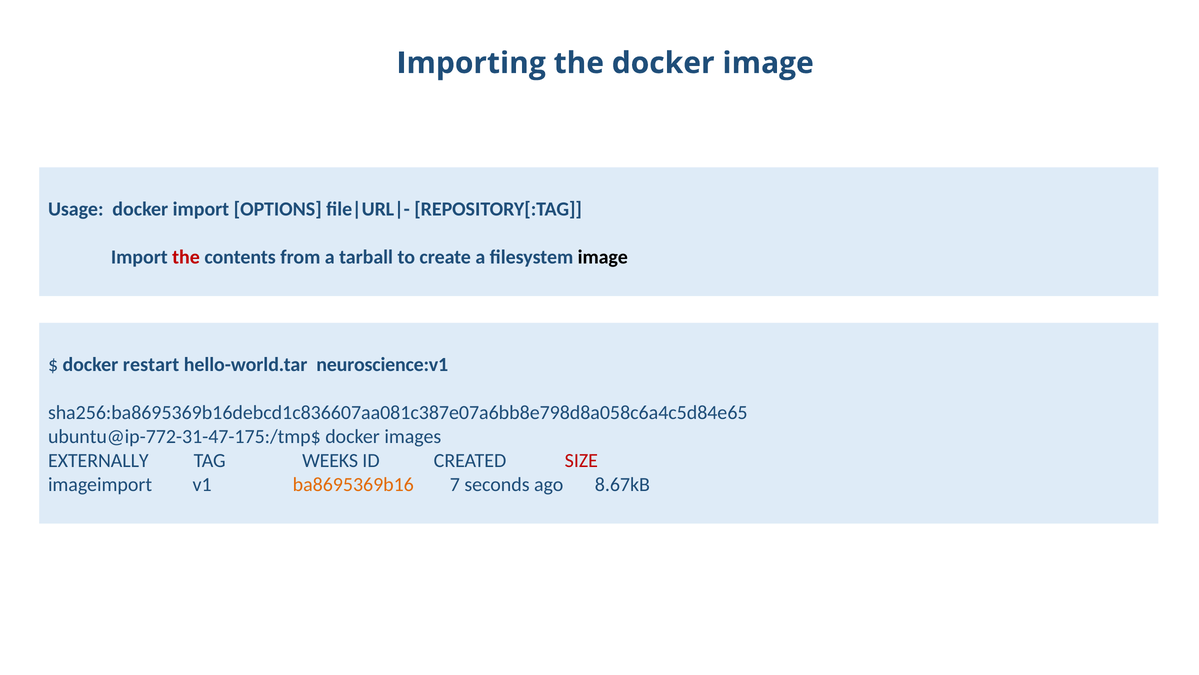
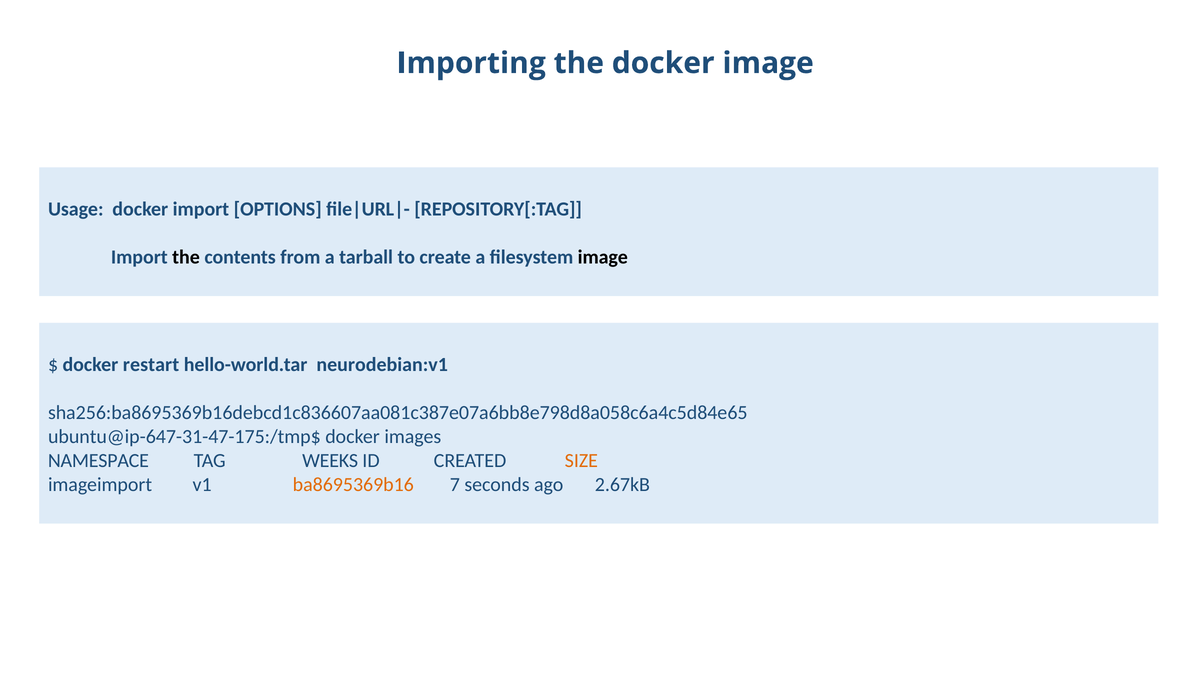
the at (186, 257) colour: red -> black
neuroscience:v1: neuroscience:v1 -> neurodebian:v1
ubuntu@ip-772-31-47-175:/tmp$: ubuntu@ip-772-31-47-175:/tmp$ -> ubuntu@ip-647-31-47-175:/tmp$
EXTERNALLY: EXTERNALLY -> NAMESPACE
SIZE colour: red -> orange
8.67kB: 8.67kB -> 2.67kB
